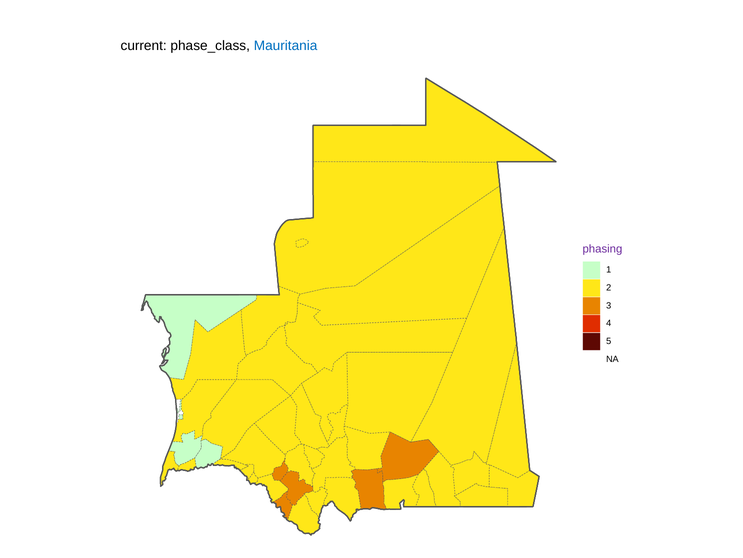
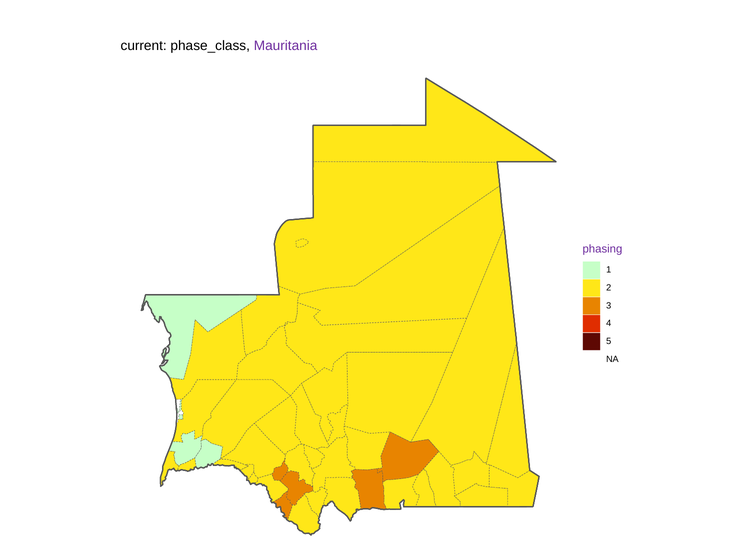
Mauritania colour: blue -> purple
